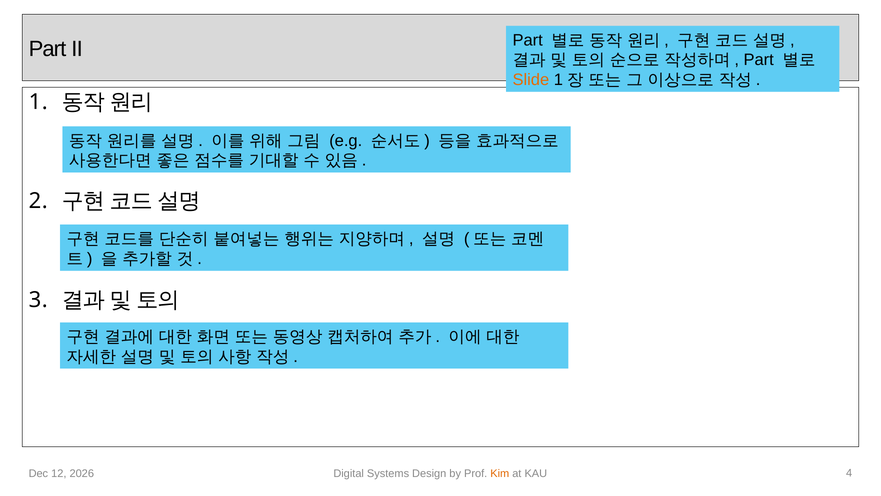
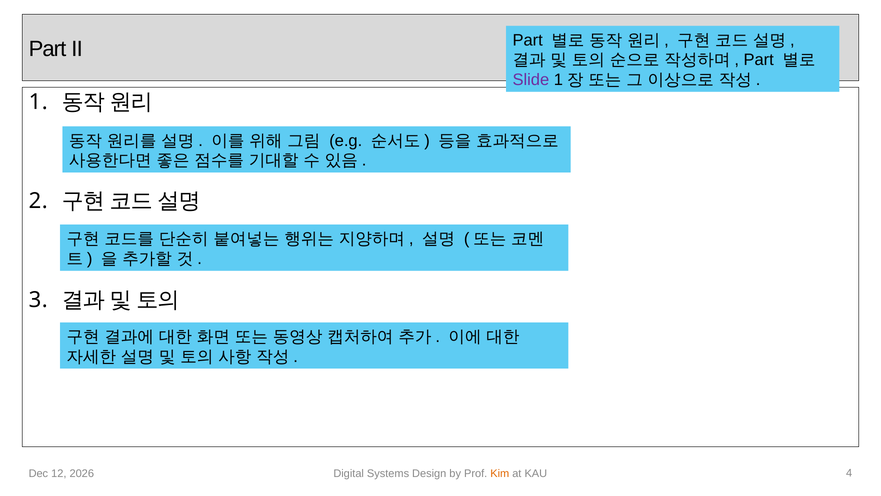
Slide colour: orange -> purple
